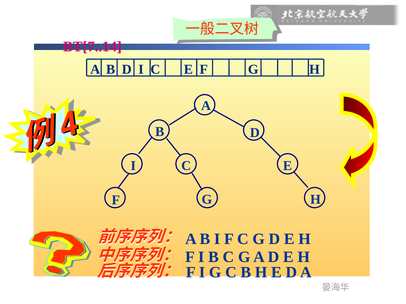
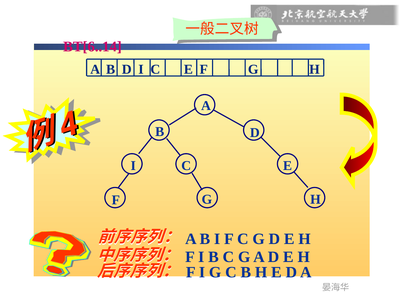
BT[7..14: BT[7..14 -> BT[6..14
